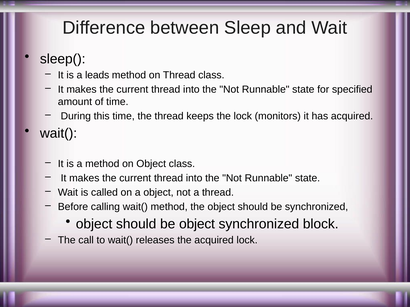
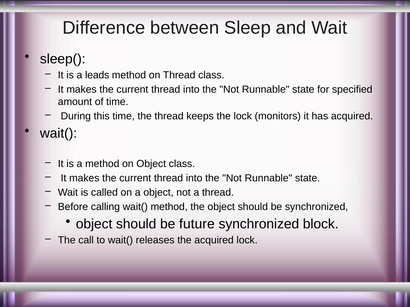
be object: object -> future
